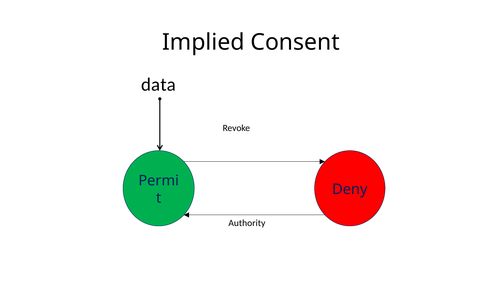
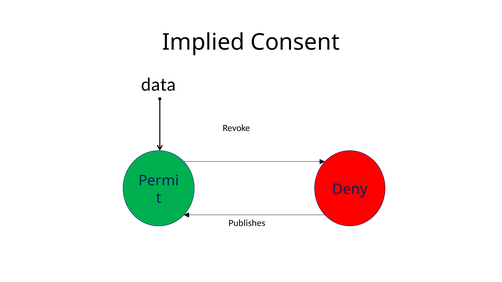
Authority: Authority -> Publishes
